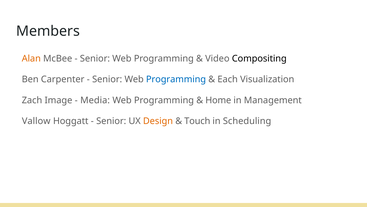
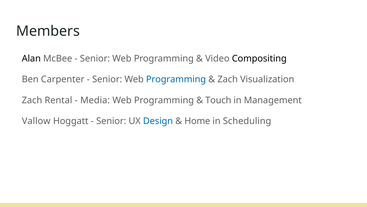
Alan colour: orange -> black
Each at (228, 79): Each -> Zach
Image: Image -> Rental
Home: Home -> Touch
Design colour: orange -> blue
Touch: Touch -> Home
